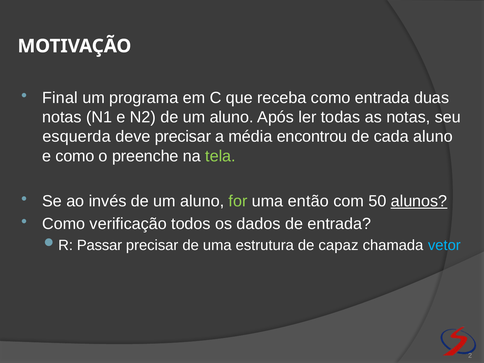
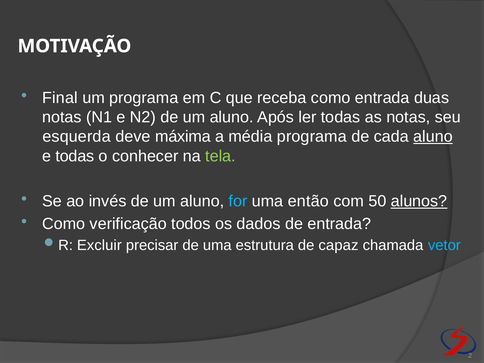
deve precisar: precisar -> máxima
média encontrou: encontrou -> programa
aluno at (433, 137) underline: none -> present
e como: como -> todas
preenche: preenche -> conhecer
for colour: light green -> light blue
Passar: Passar -> Excluir
